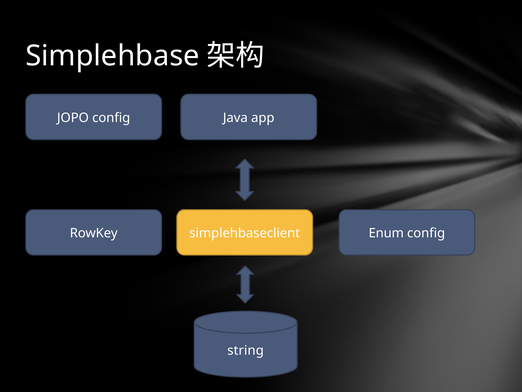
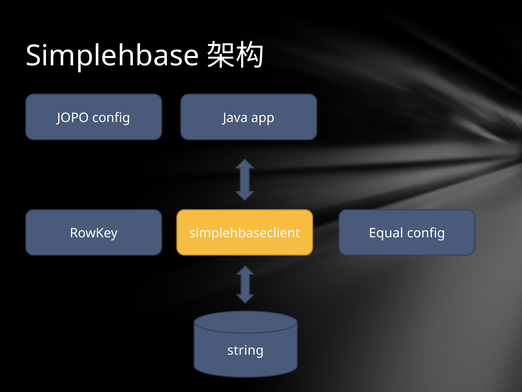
Enum: Enum -> Equal
